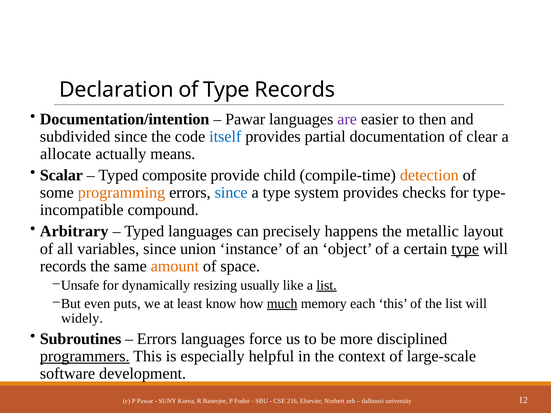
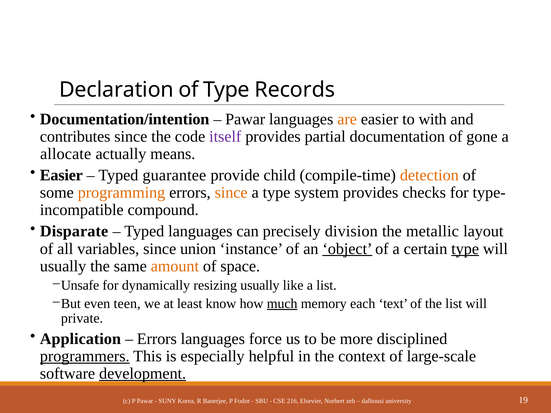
are colour: purple -> orange
then: then -> with
subdivided: subdivided -> contributes
itself colour: blue -> purple
clear: clear -> gone
Scalar at (61, 175): Scalar -> Easier
composite: composite -> guarantee
since at (231, 193) colour: blue -> orange
Arbitrary: Arbitrary -> Disparate
happens: happens -> division
object underline: none -> present
records at (63, 266): records -> usually
list at (327, 285) underline: present -> none
puts: puts -> teen
each this: this -> text
widely: widely -> private
Subroutines: Subroutines -> Application
development underline: none -> present
12: 12 -> 19
